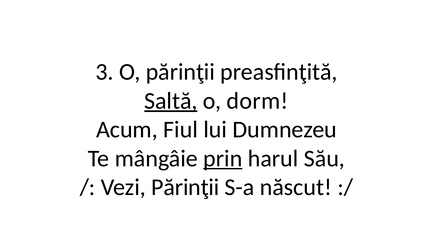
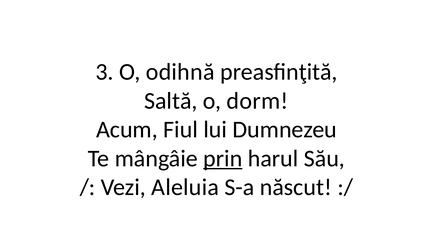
O părinţii: părinţii -> odihnă
Saltă underline: present -> none
Vezi Părinţii: Părinţii -> Aleluia
